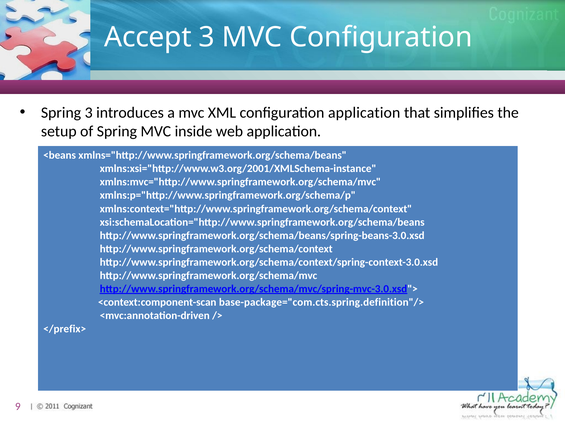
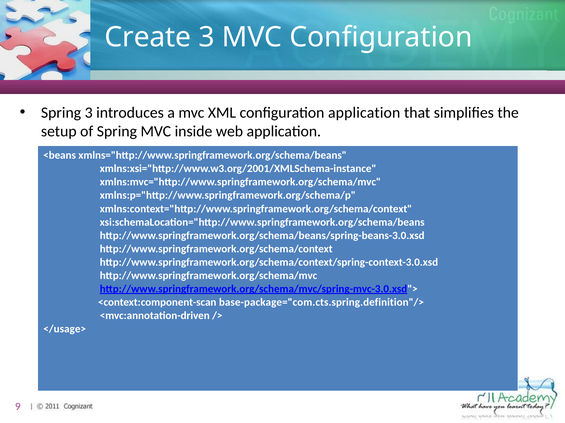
Accept: Accept -> Create
</prefix>: </prefix> -> </usage>
